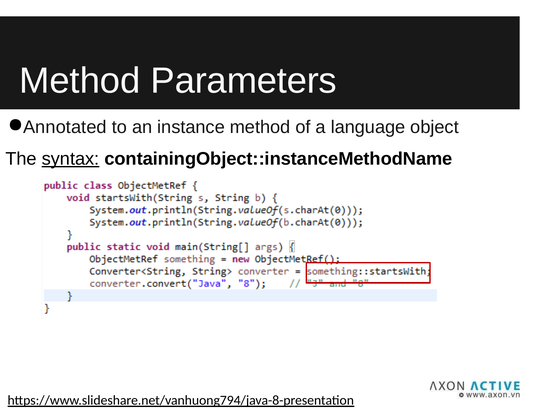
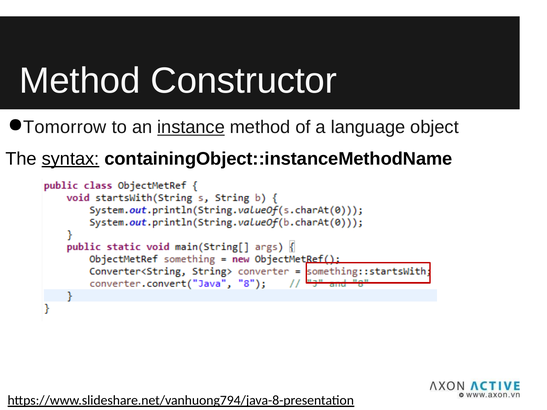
Parameters: Parameters -> Constructor
Annotated: Annotated -> Tomorrow
instance underline: none -> present
